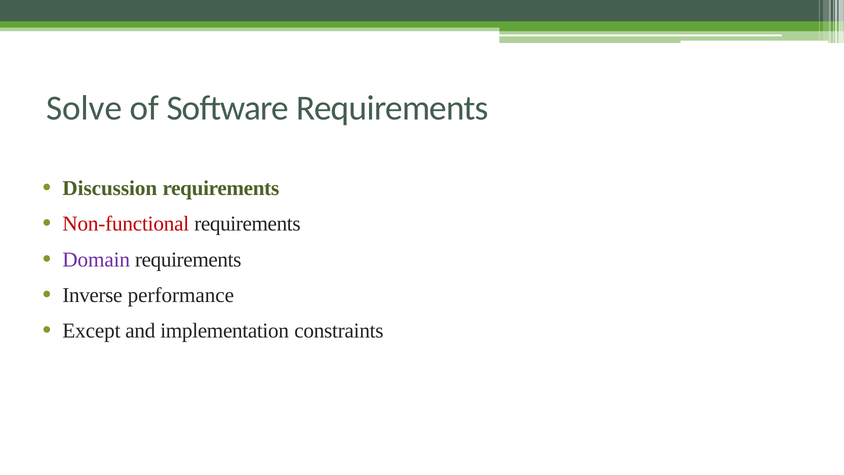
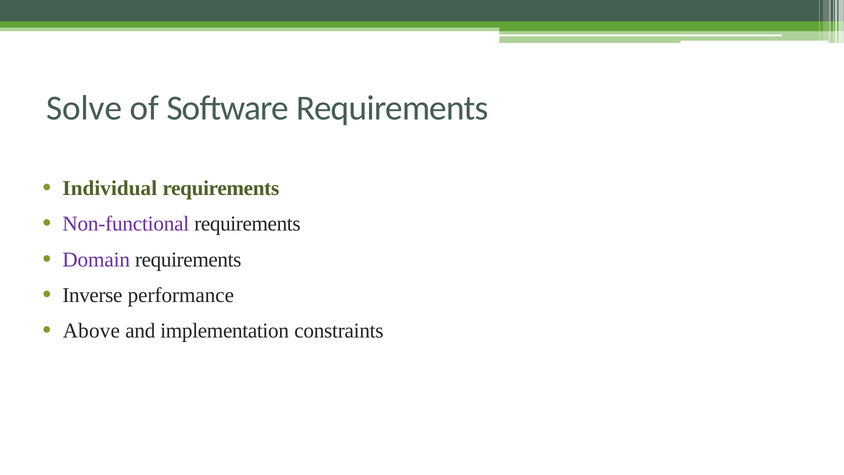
Discussion: Discussion -> Individual
Non-functional colour: red -> purple
Except: Except -> Above
